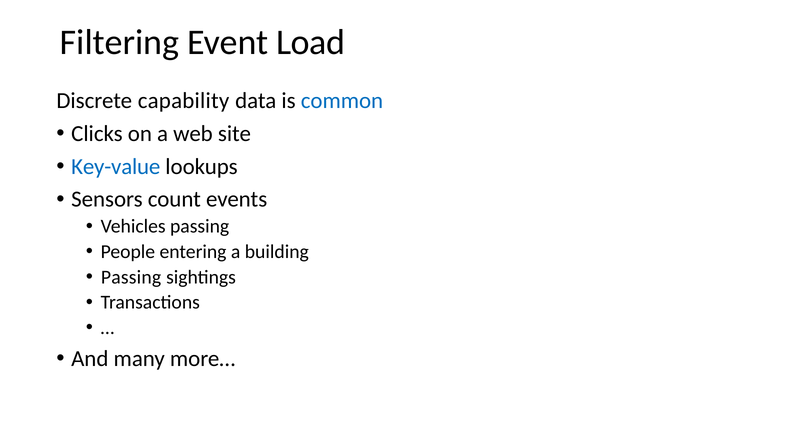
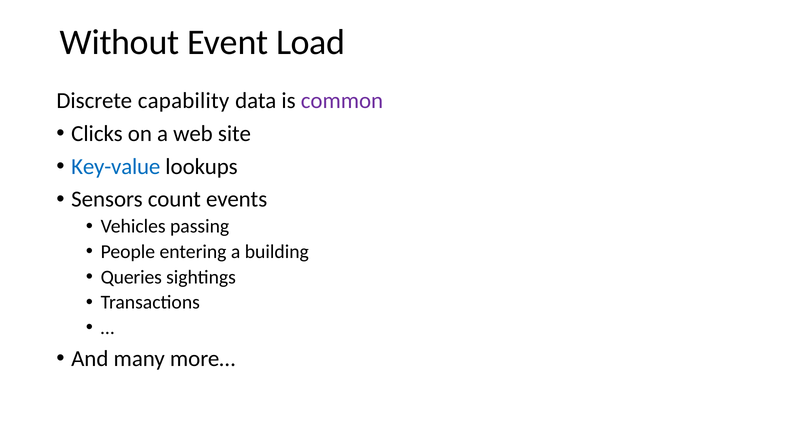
Filtering: Filtering -> Without
common colour: blue -> purple
Passing at (131, 277): Passing -> Queries
